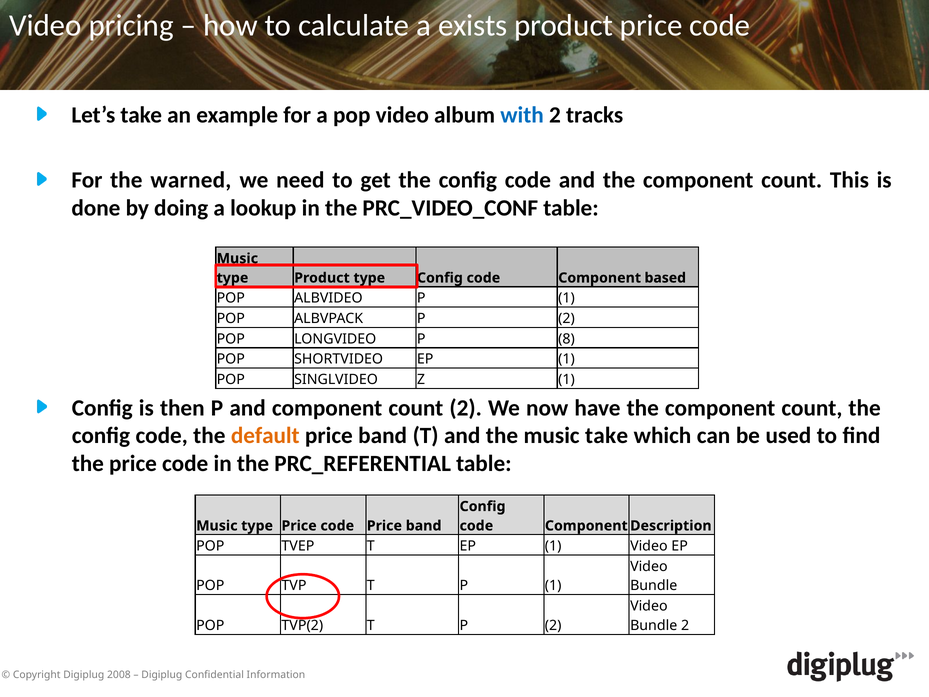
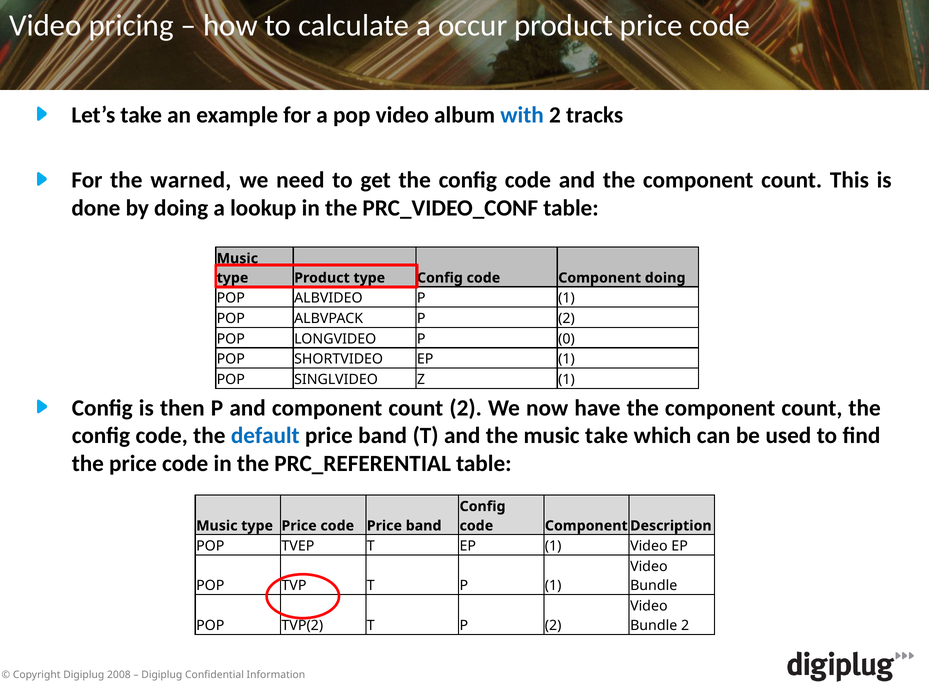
exists: exists -> occur
Component based: based -> doing
8: 8 -> 0
default colour: orange -> blue
